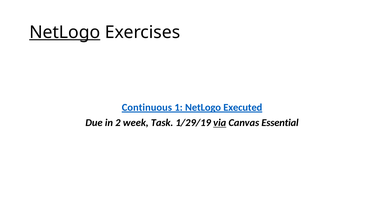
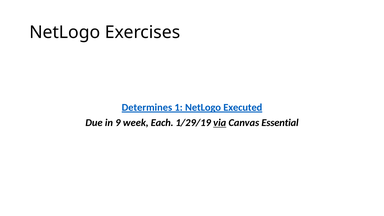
NetLogo at (65, 32) underline: present -> none
Continuous: Continuous -> Determines
2: 2 -> 9
Task: Task -> Each
